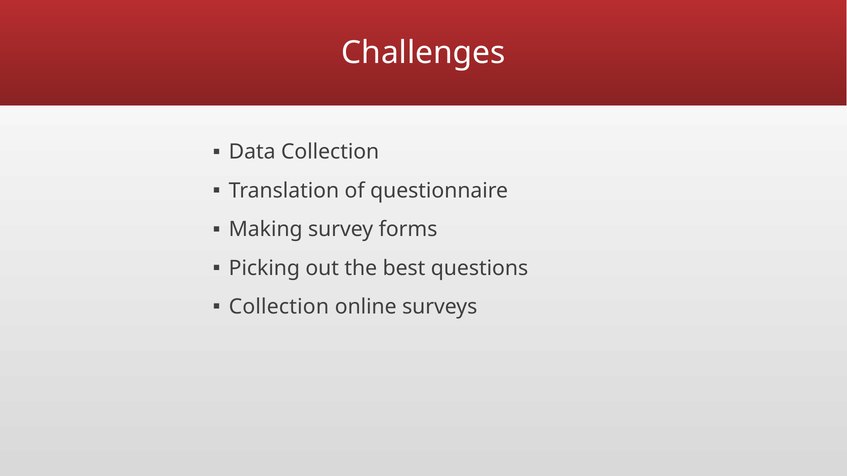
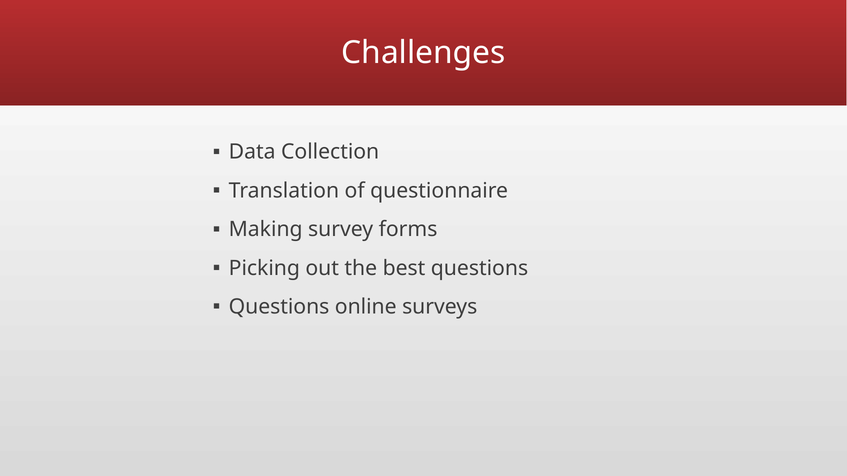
Collection at (279, 307): Collection -> Questions
